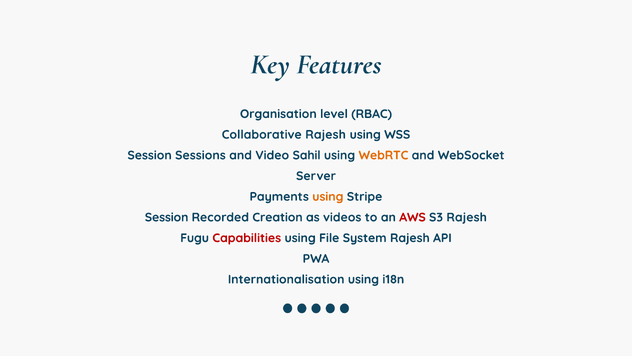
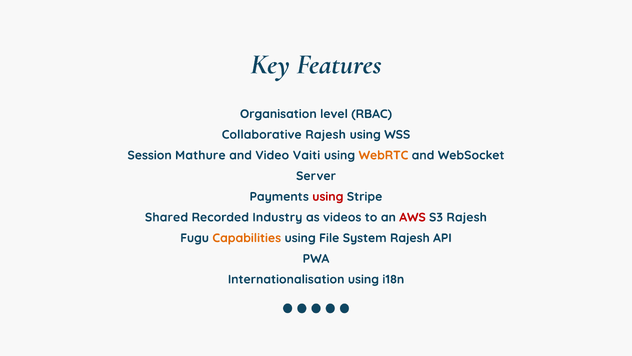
Sessions: Sessions -> Mathure
Sahil: Sahil -> Vaiti
using at (328, 196) colour: orange -> red
Session at (167, 217): Session -> Shared
Creation: Creation -> Industry
Capabilities colour: red -> orange
